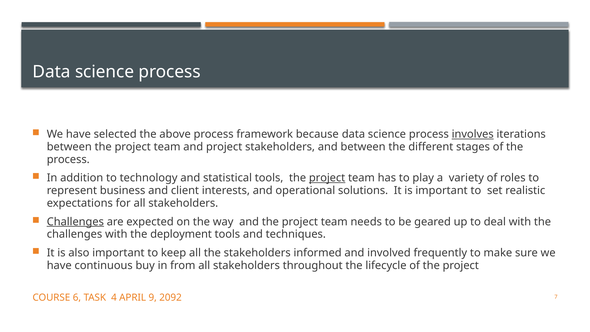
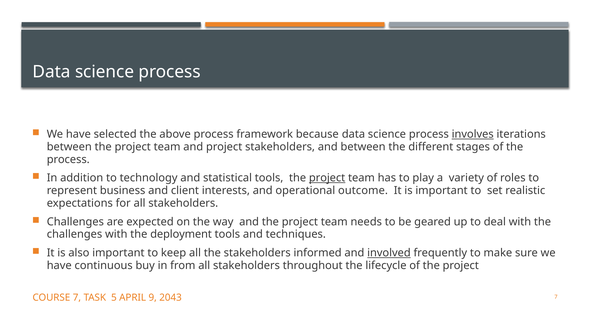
solutions: solutions -> outcome
Challenges at (75, 222) underline: present -> none
involved underline: none -> present
COURSE 6: 6 -> 7
4: 4 -> 5
2092: 2092 -> 2043
